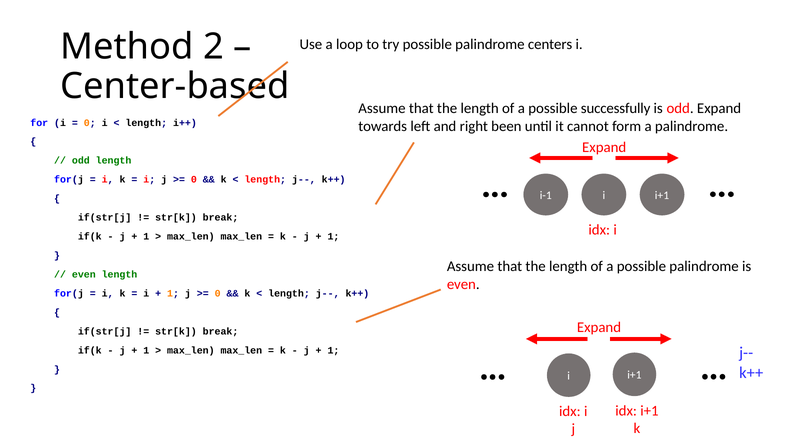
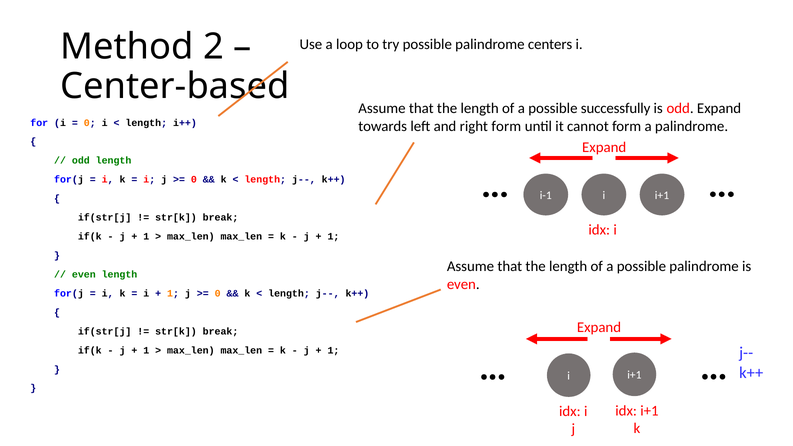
right been: been -> form
